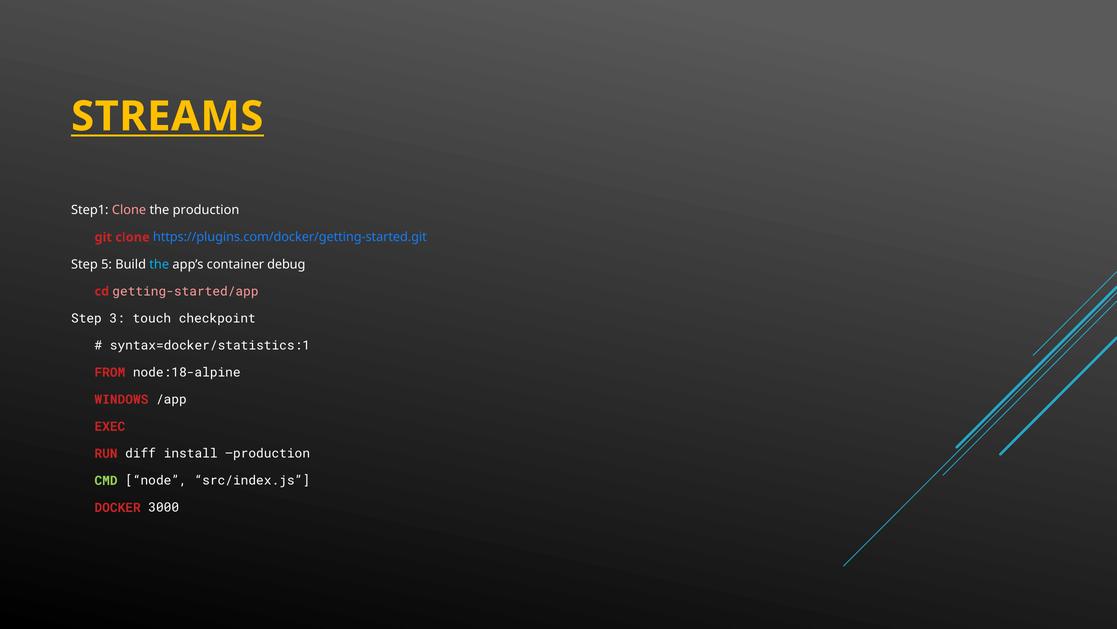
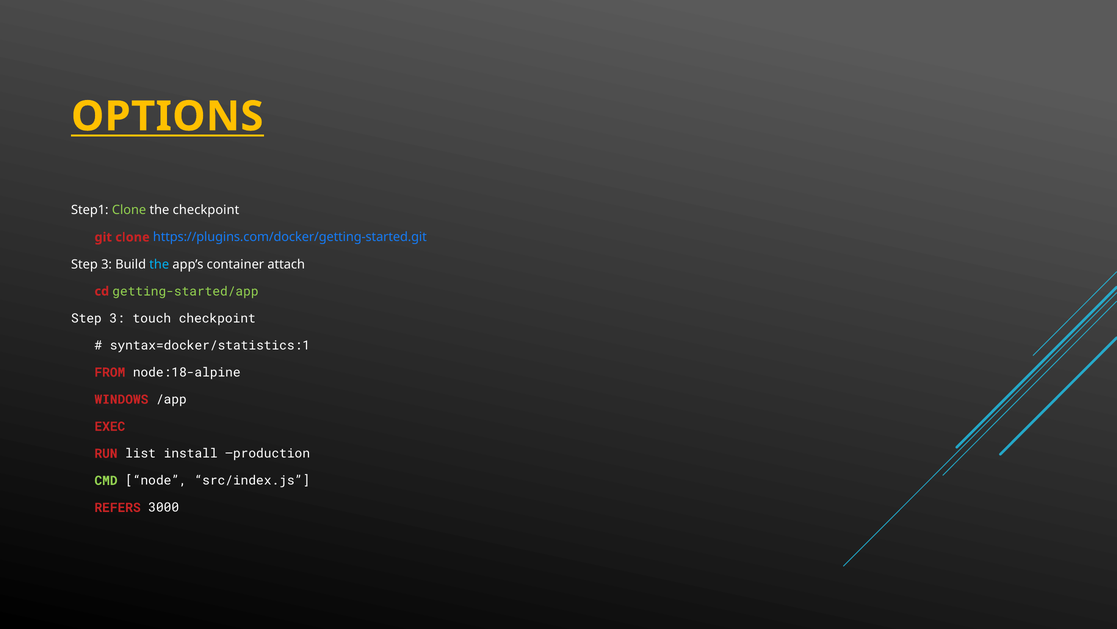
STREAMS: STREAMS -> OPTIONS
Clone at (129, 210) colour: pink -> light green
the production: production -> checkpoint
5 at (107, 264): 5 -> 3
debug: debug -> attach
getting-started/app colour: pink -> light green
diff: diff -> list
DOCKER: DOCKER -> REFERS
